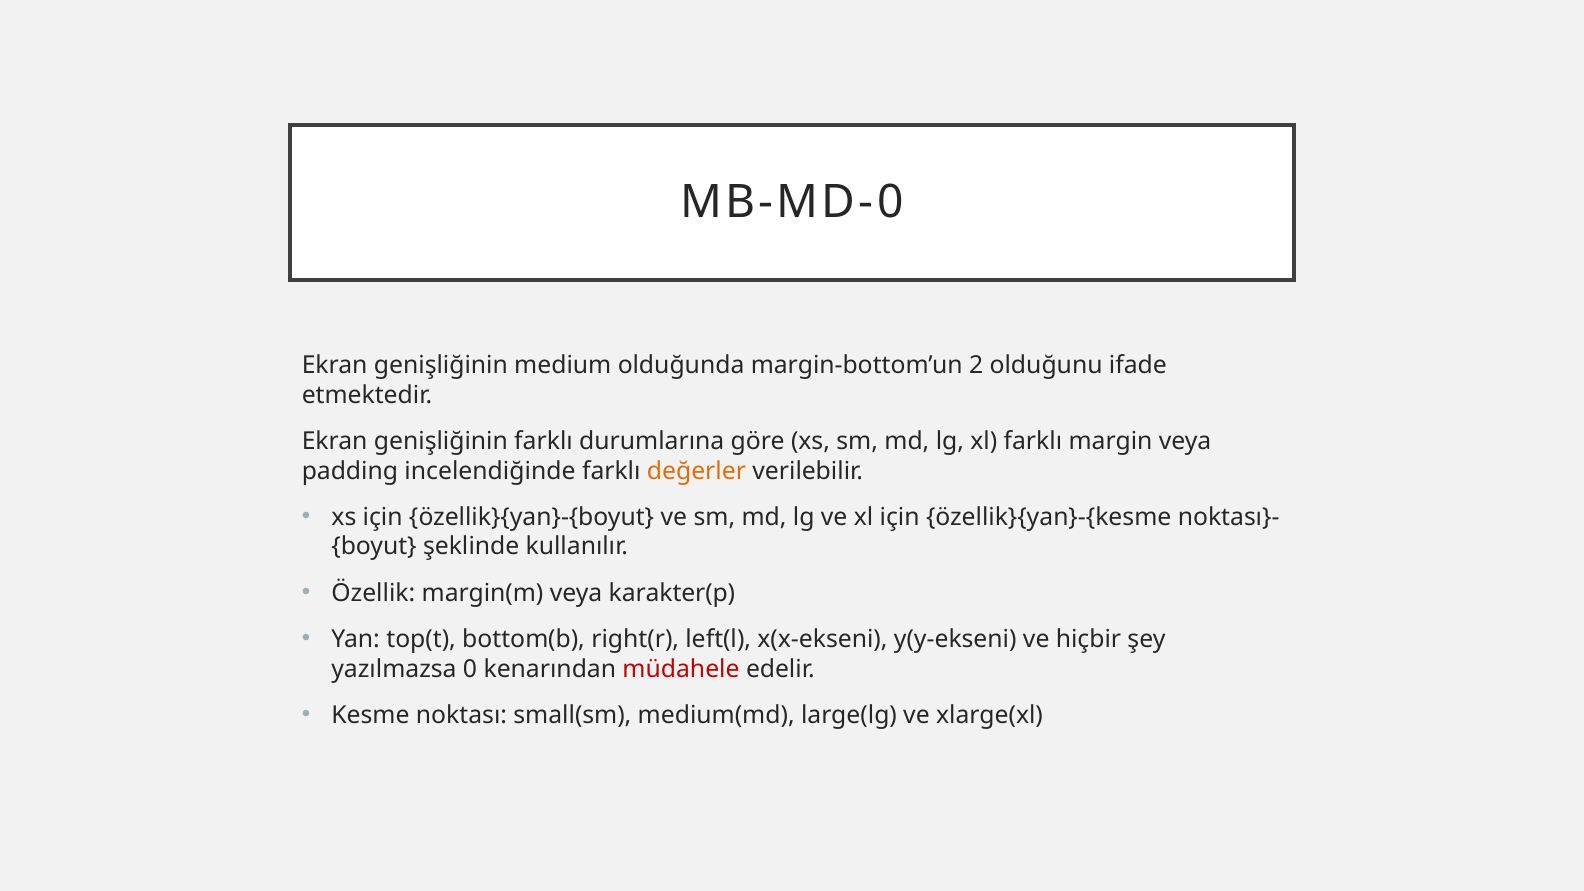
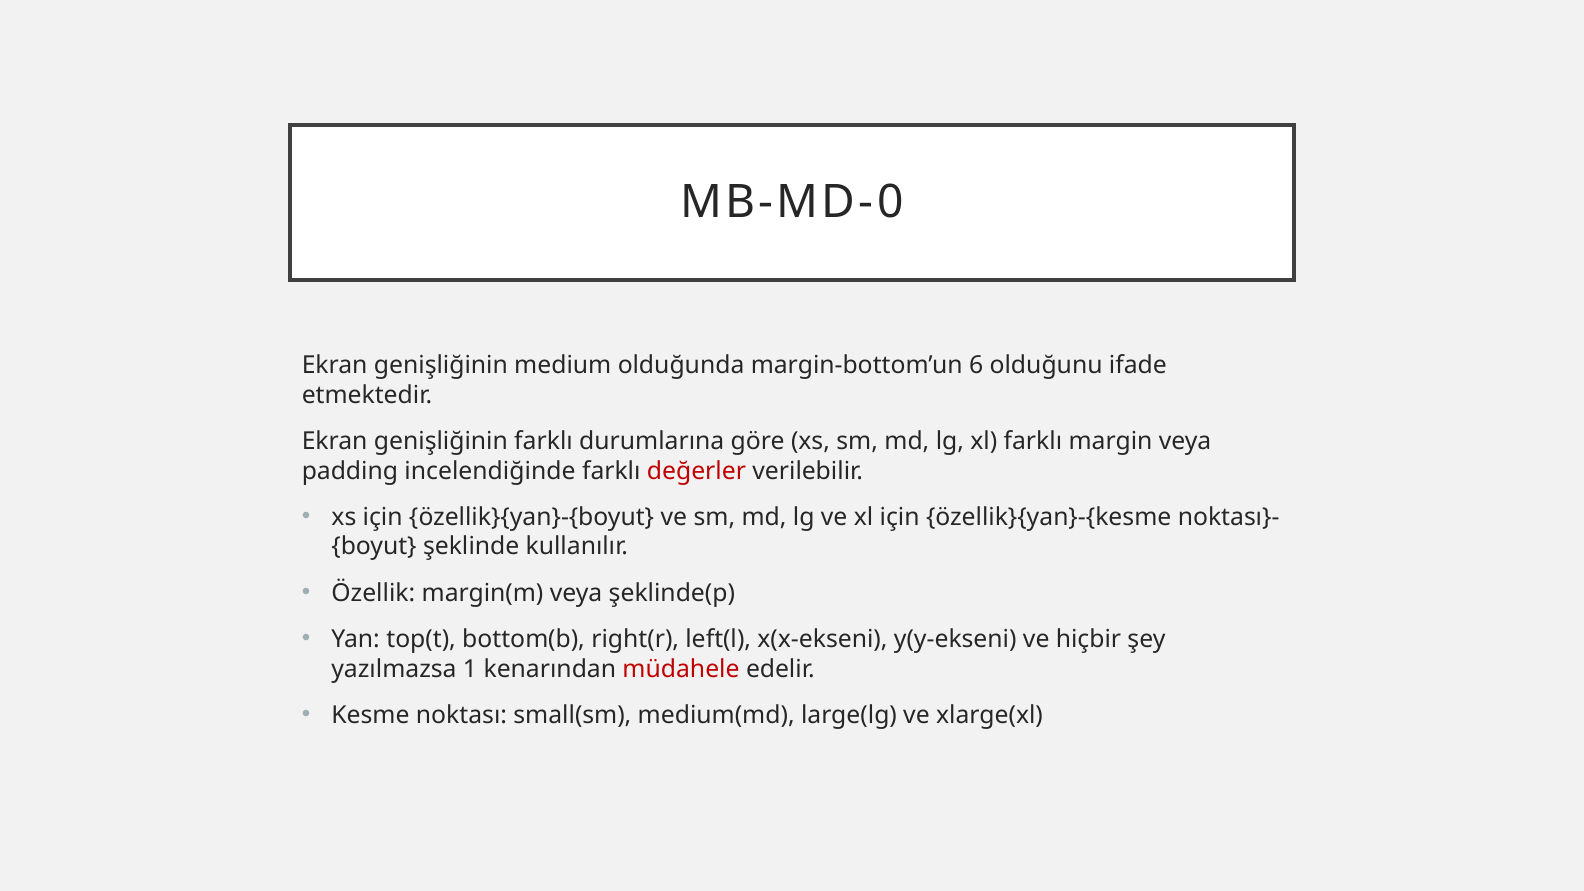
2: 2 -> 6
değerler colour: orange -> red
karakter(p: karakter(p -> şeklinde(p
0: 0 -> 1
